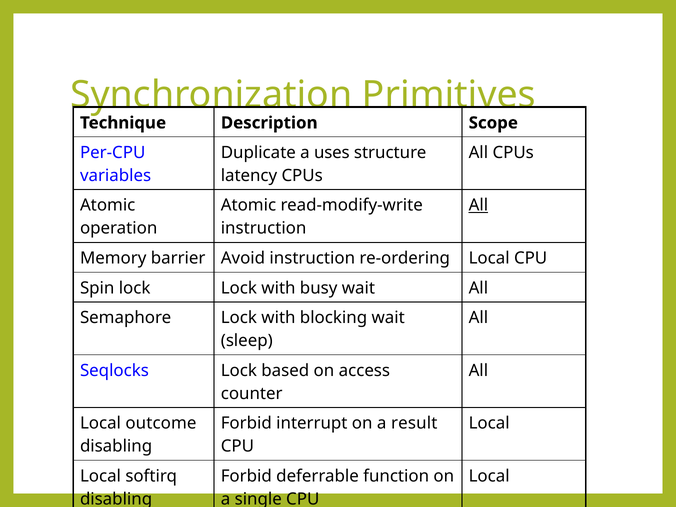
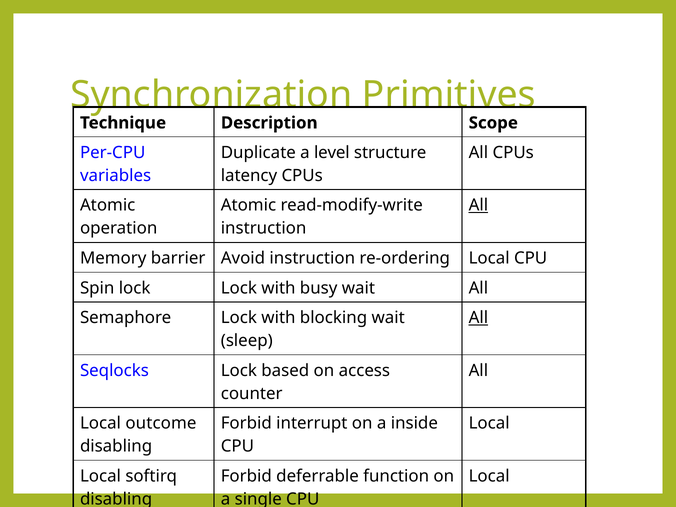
uses: uses -> level
All at (478, 318) underline: none -> present
result: result -> inside
